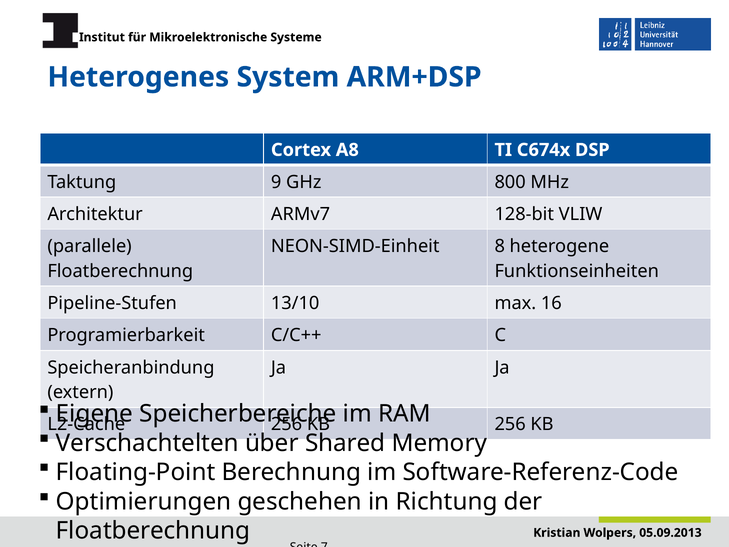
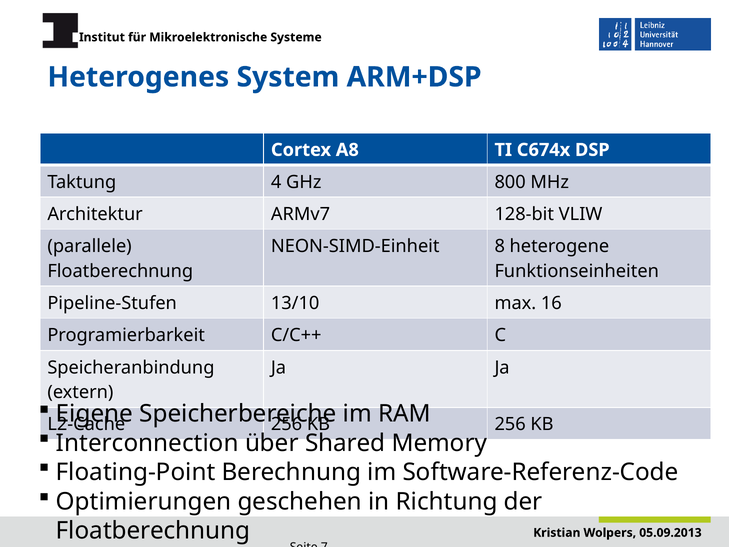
9: 9 -> 4
Verschachtelten: Verschachtelten -> Interconnection
